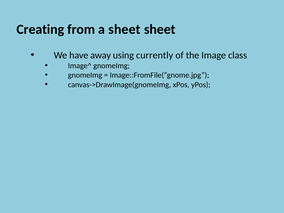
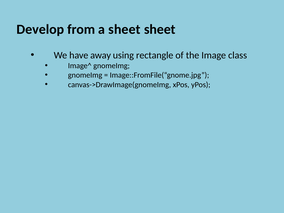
Creating: Creating -> Develop
currently: currently -> rectangle
